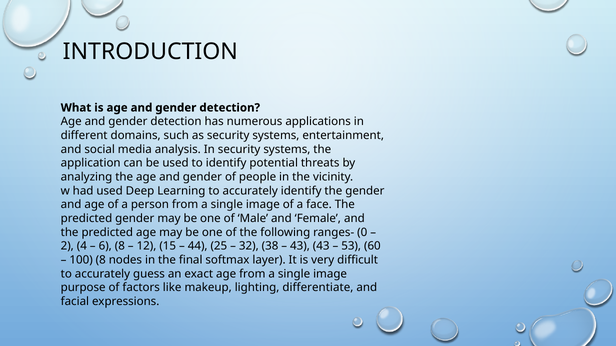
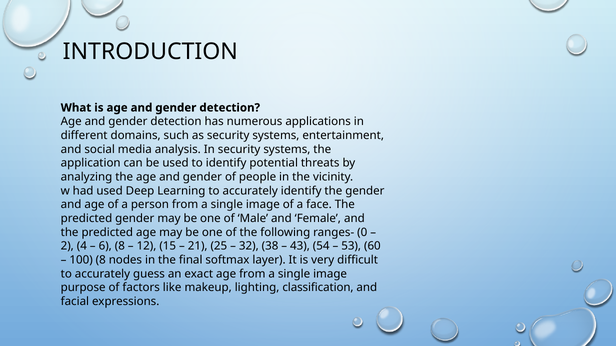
44: 44 -> 21
43 43: 43 -> 54
differentiate: differentiate -> classification
